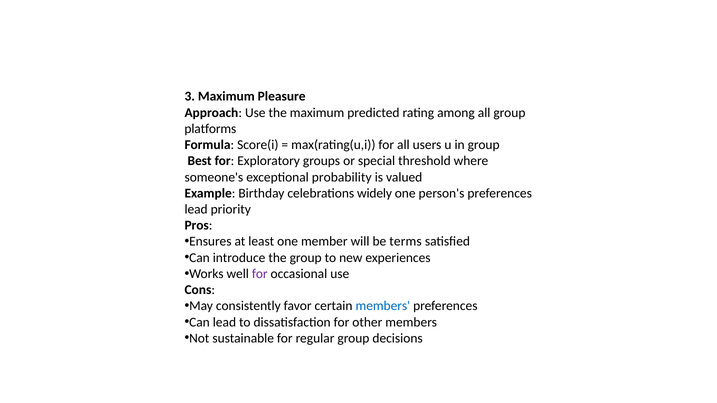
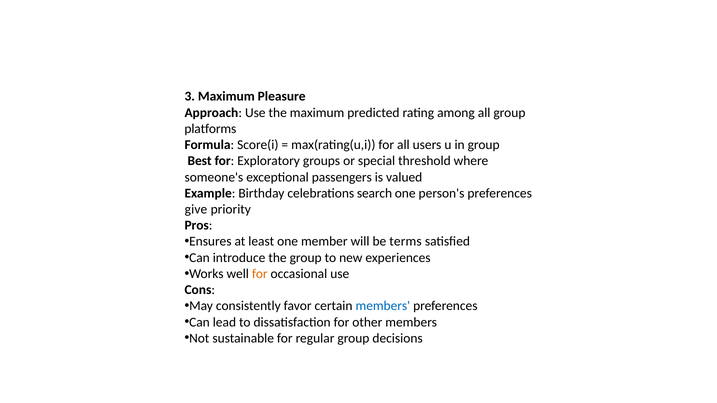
probability: probability -> passengers
widely: widely -> search
lead at (196, 209): lead -> give
for at (260, 274) colour: purple -> orange
